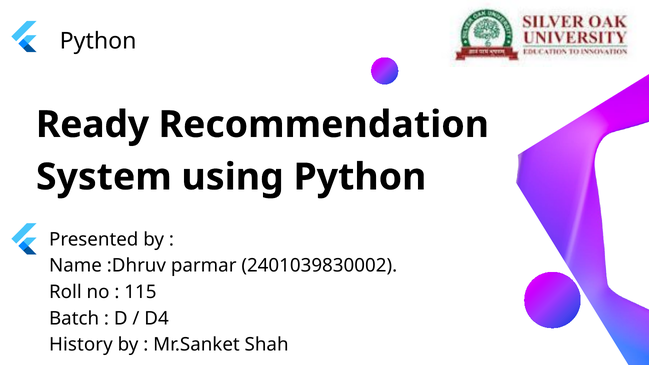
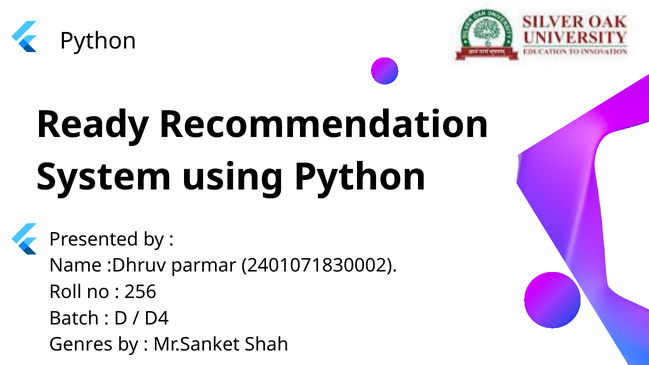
2401039830002: 2401039830002 -> 2401071830002
115: 115 -> 256
History: History -> Genres
